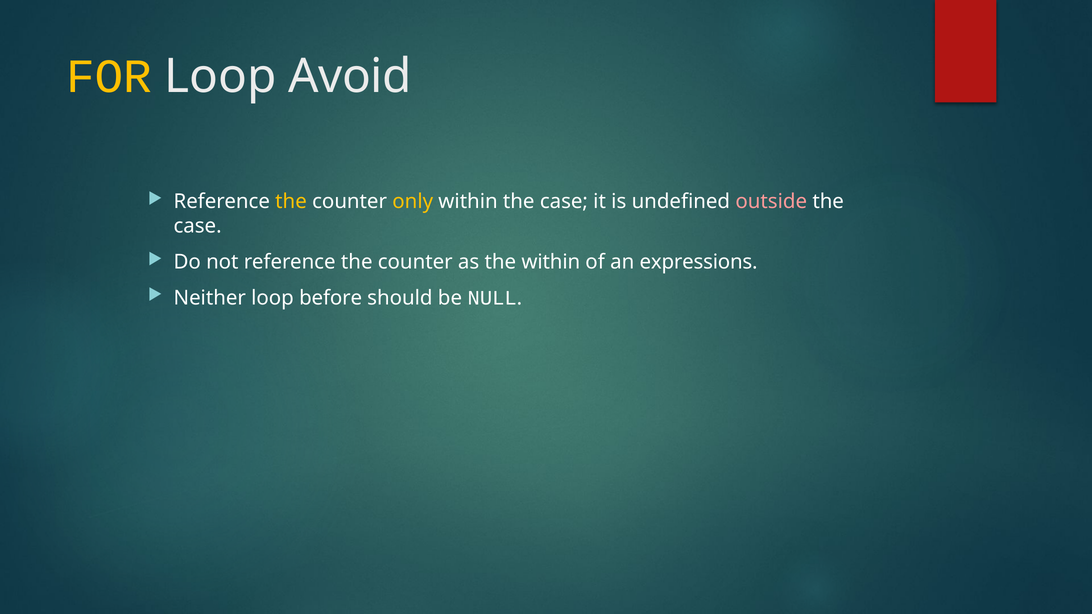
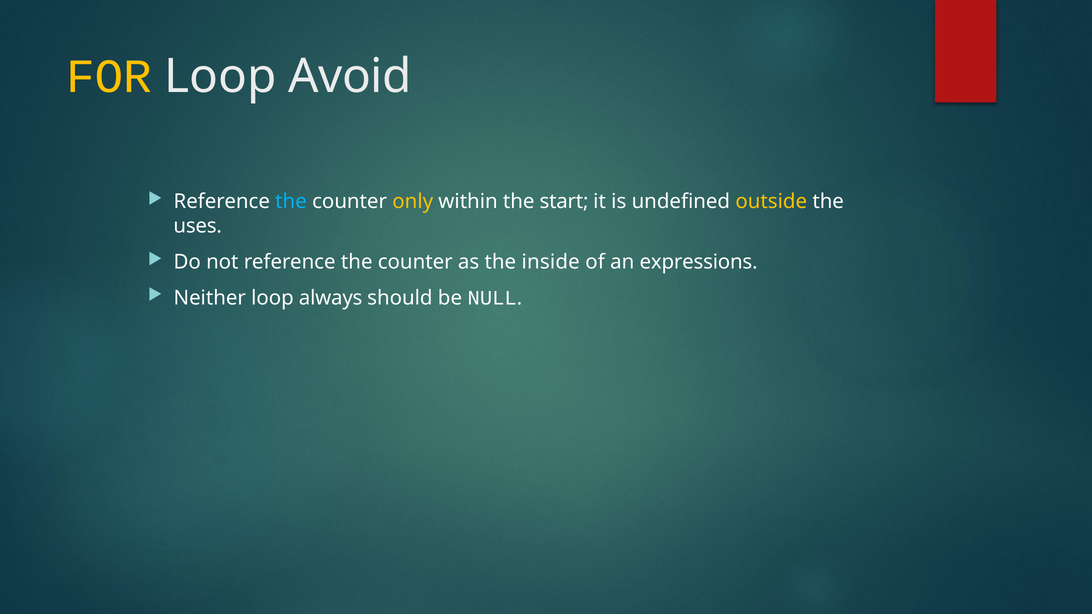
the at (291, 202) colour: yellow -> light blue
within the case: case -> start
outside colour: pink -> yellow
case at (198, 226): case -> uses
the within: within -> inside
before: before -> always
